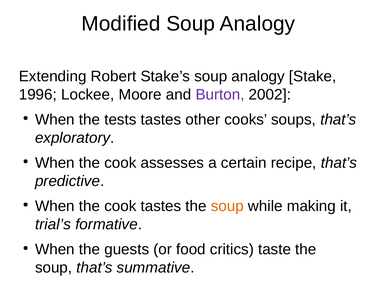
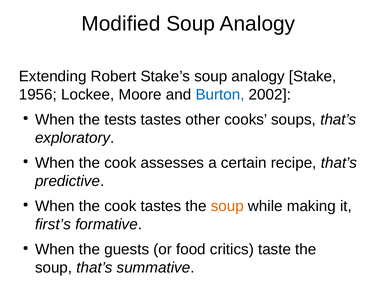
1996: 1996 -> 1956
Burton colour: purple -> blue
trial’s: trial’s -> ﬁrst’s
